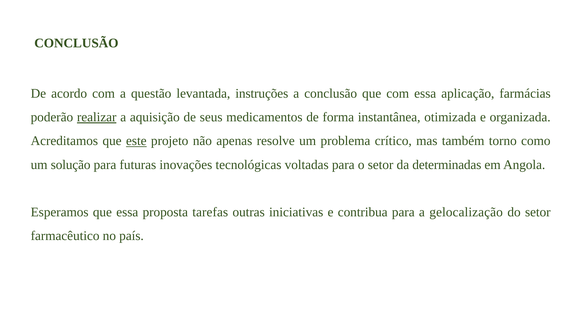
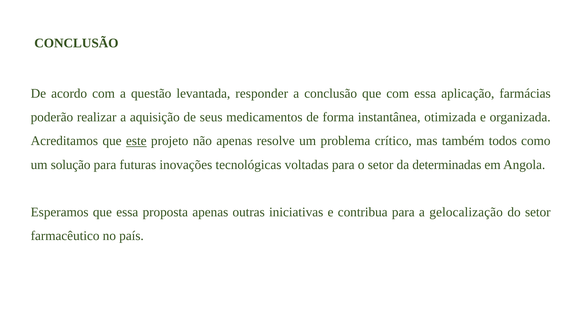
instruções: instruções -> responder
realizar underline: present -> none
torno: torno -> todos
proposta tarefas: tarefas -> apenas
